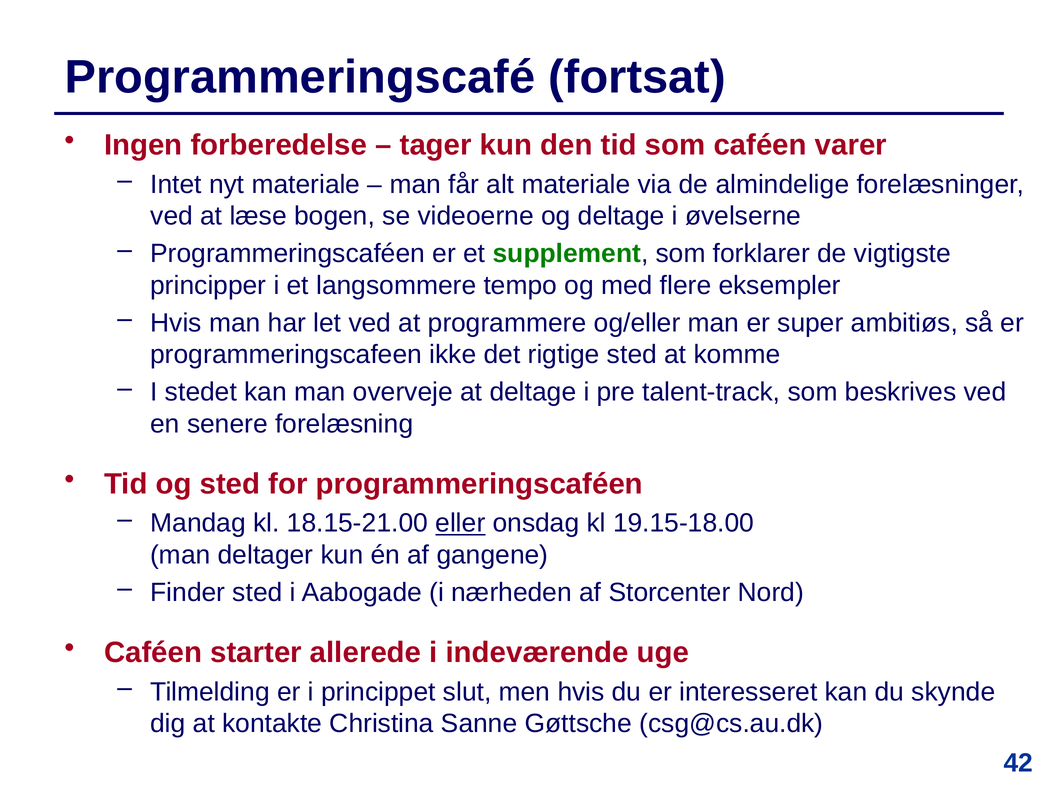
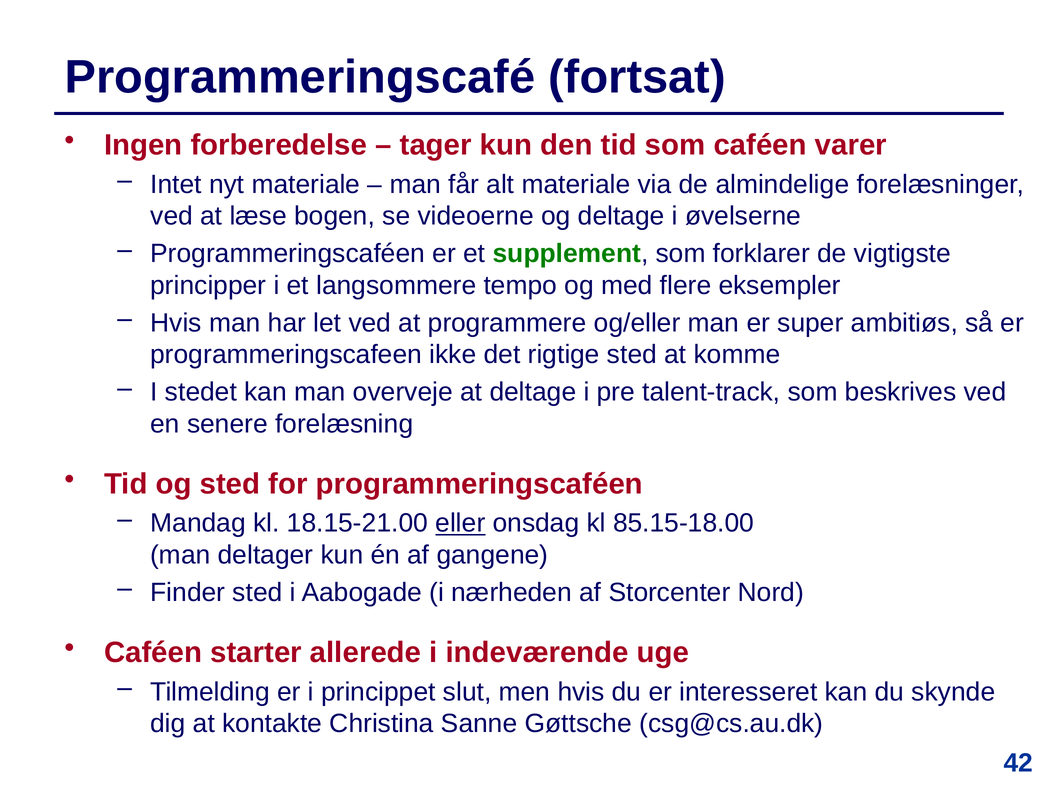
19.15-18.00: 19.15-18.00 -> 85.15-18.00
